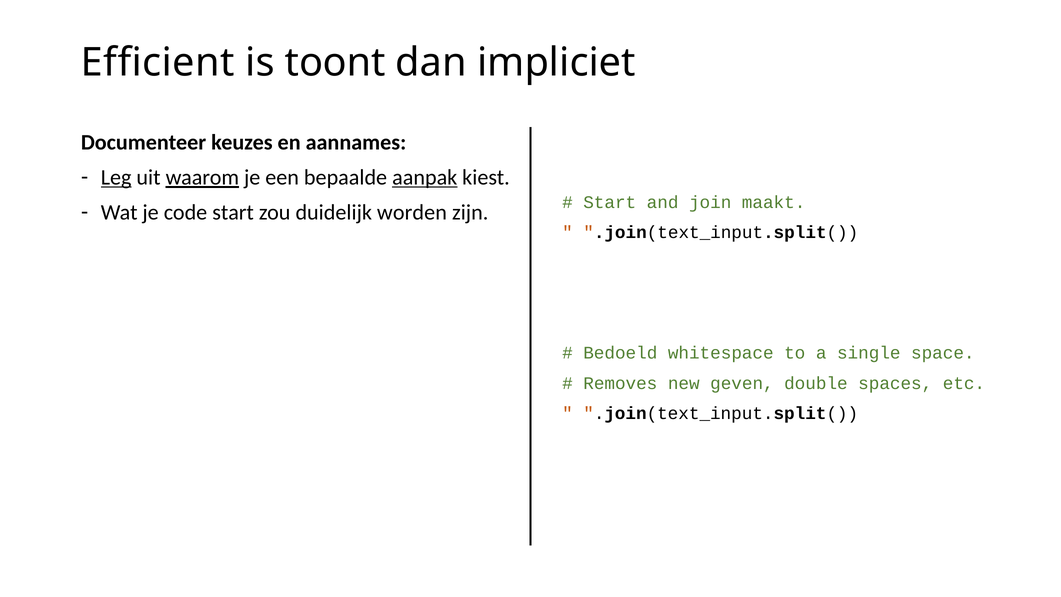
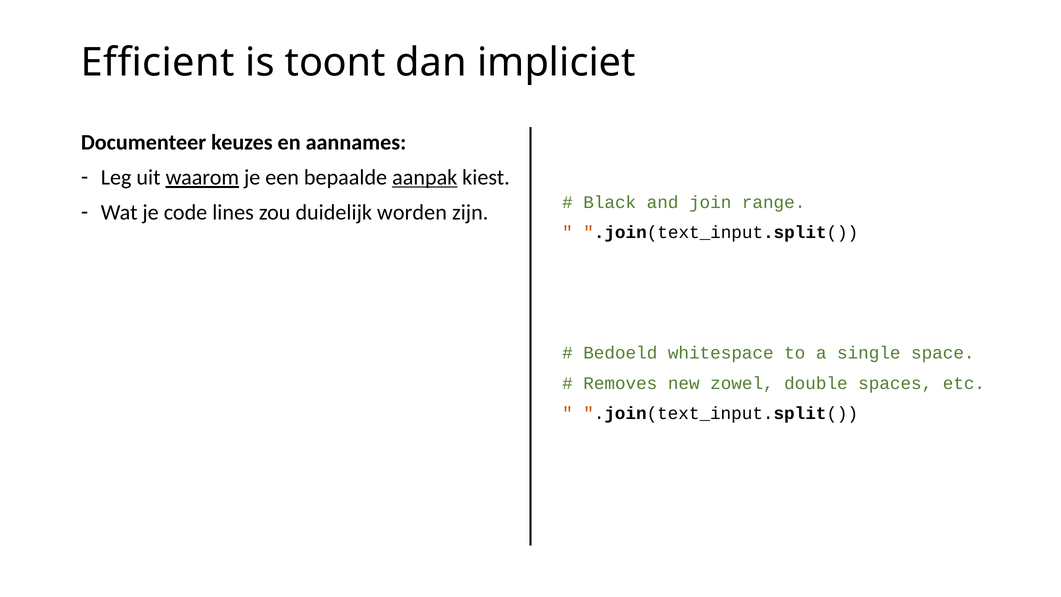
Leg underline: present -> none
code start: start -> lines
Start at (610, 202): Start -> Black
maakt: maakt -> range
geven: geven -> zowel
